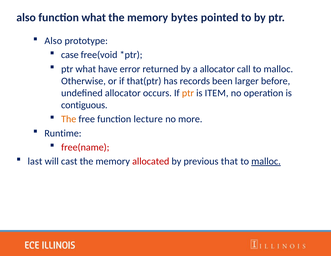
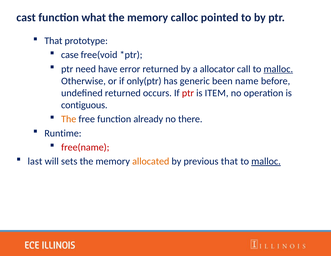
also at (26, 17): also -> cast
bytes: bytes -> calloc
Also at (53, 41): Also -> That
ptr what: what -> need
malloc at (278, 69) underline: none -> present
that(ptr: that(ptr -> only(ptr
records: records -> generic
larger: larger -> name
undefined allocator: allocator -> returned
ptr at (188, 93) colour: orange -> red
lecture: lecture -> already
more: more -> there
cast: cast -> sets
allocated colour: red -> orange
